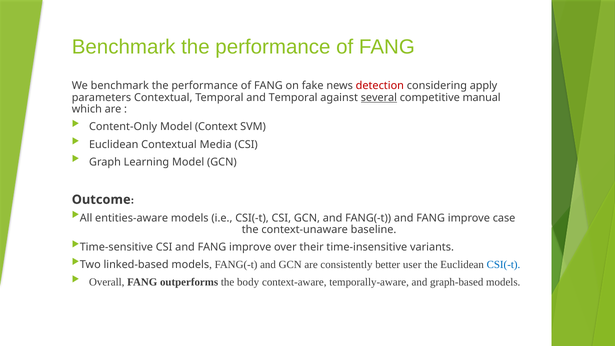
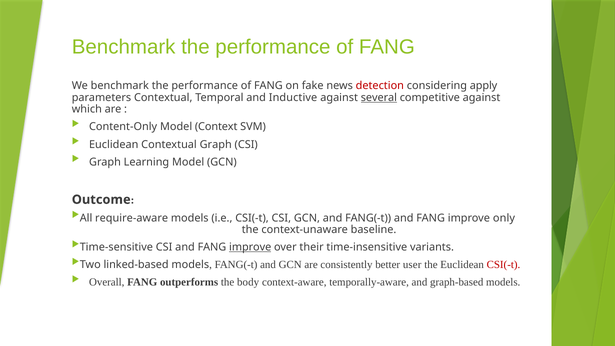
and Temporal: Temporal -> Inductive
competitive manual: manual -> against
Contextual Media: Media -> Graph
entities-aware: entities-aware -> require-aware
case: case -> only
improve at (250, 247) underline: none -> present
CSI(-t at (503, 265) colour: blue -> red
